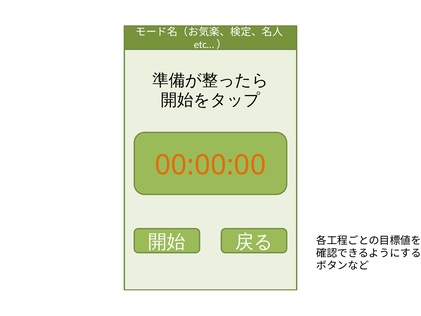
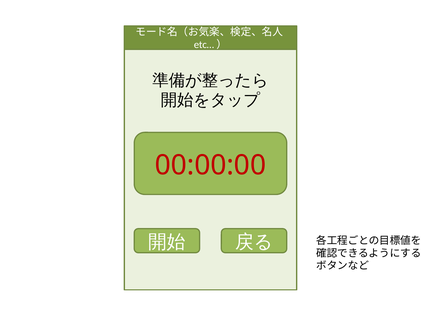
00:00:00 colour: orange -> red
